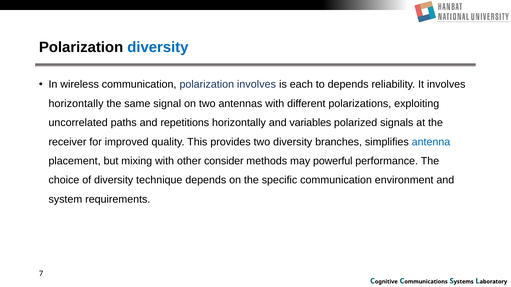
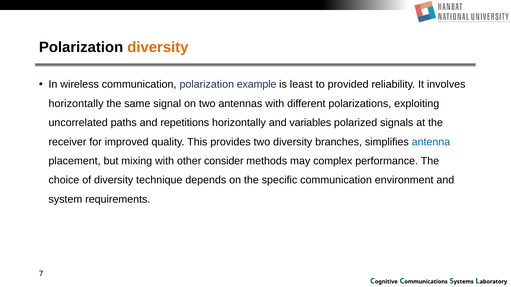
diversity at (158, 47) colour: blue -> orange
polarization involves: involves -> example
each: each -> least
to depends: depends -> provided
powerful: powerful -> complex
